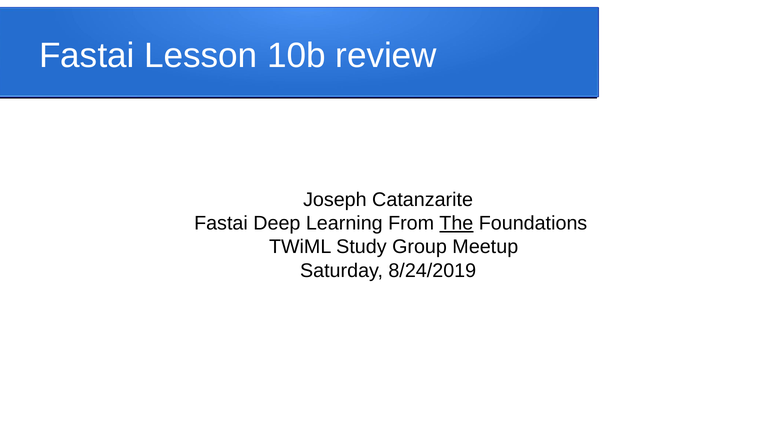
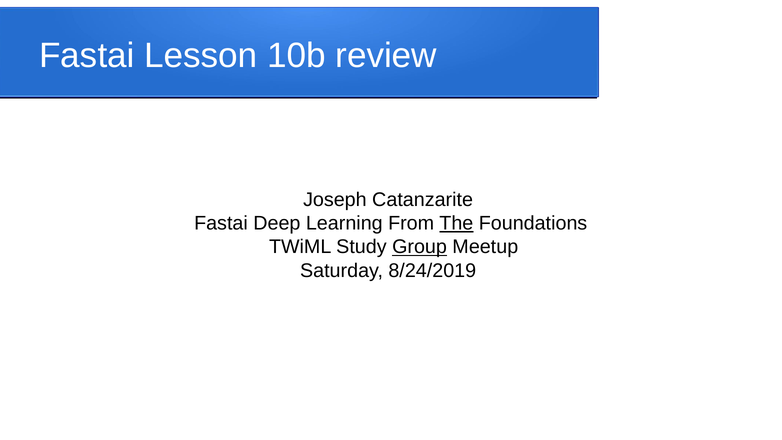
Group underline: none -> present
